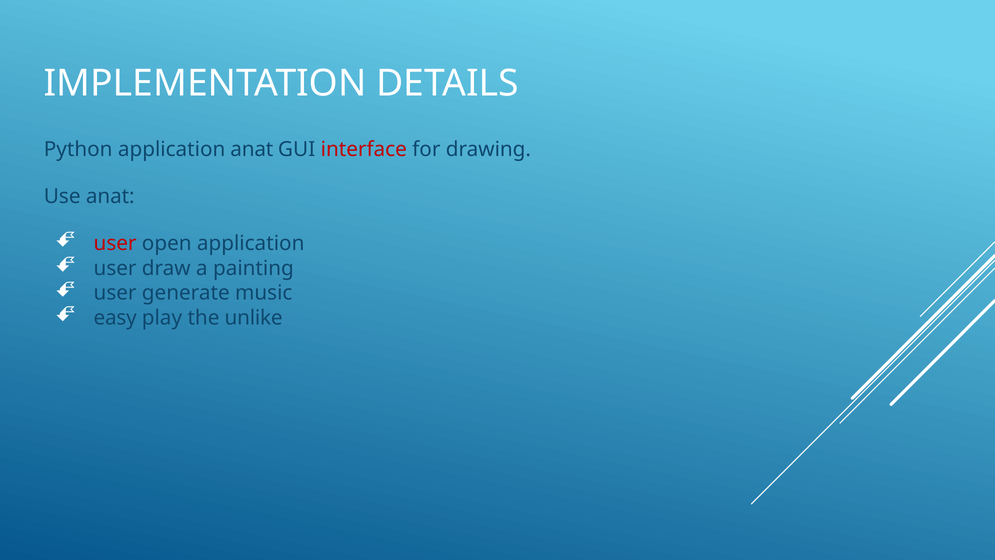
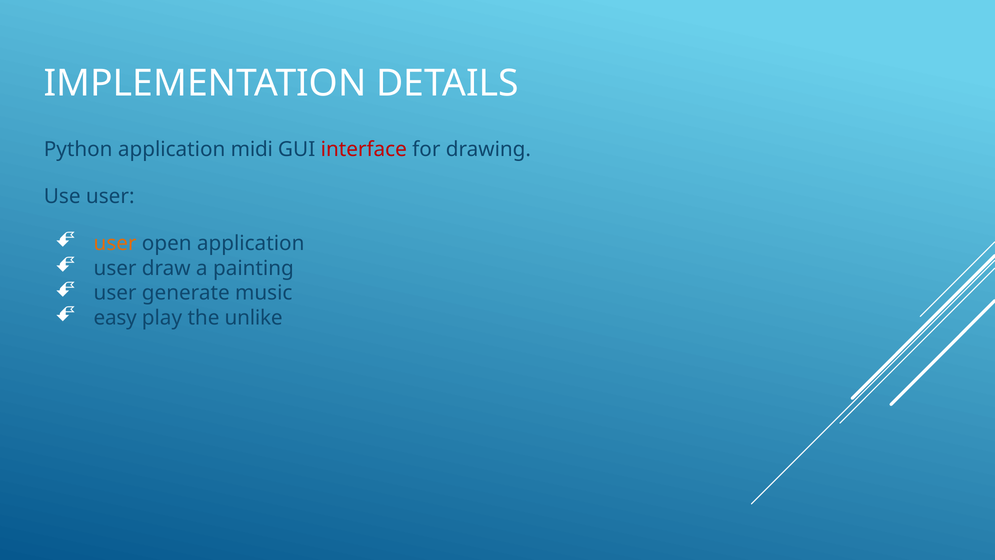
application anat: anat -> midi
Use anat: anat -> user
user at (115, 243) colour: red -> orange
